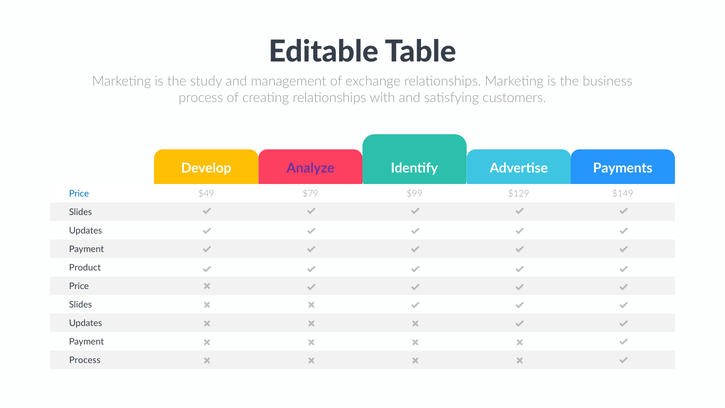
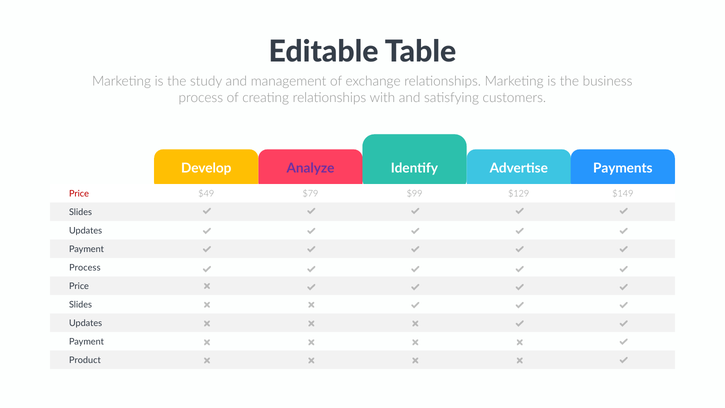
Price at (79, 194) colour: blue -> red
Product at (85, 268): Product -> Process
Process at (85, 360): Process -> Product
